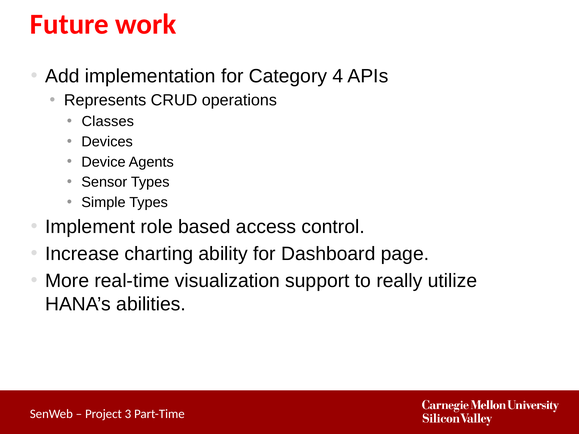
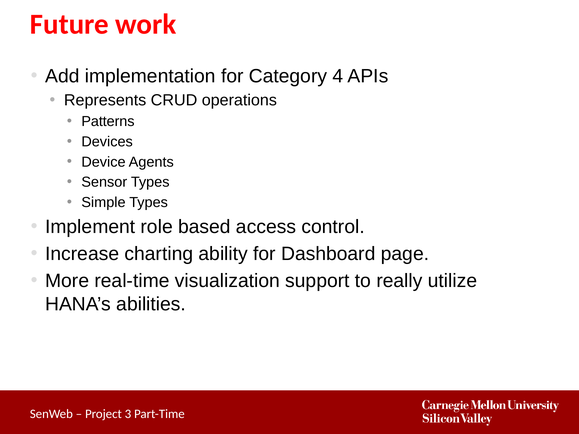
Classes: Classes -> Patterns
